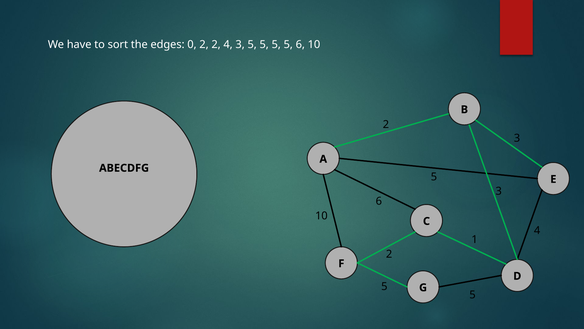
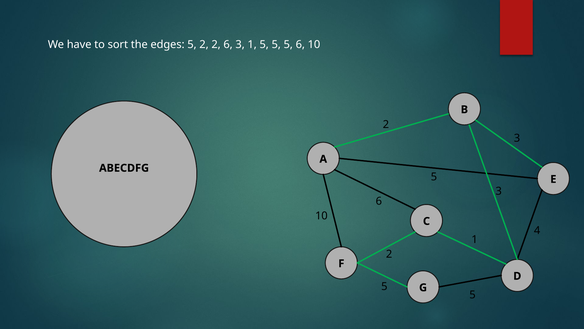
edges 0: 0 -> 5
2 4: 4 -> 6
3 5: 5 -> 1
